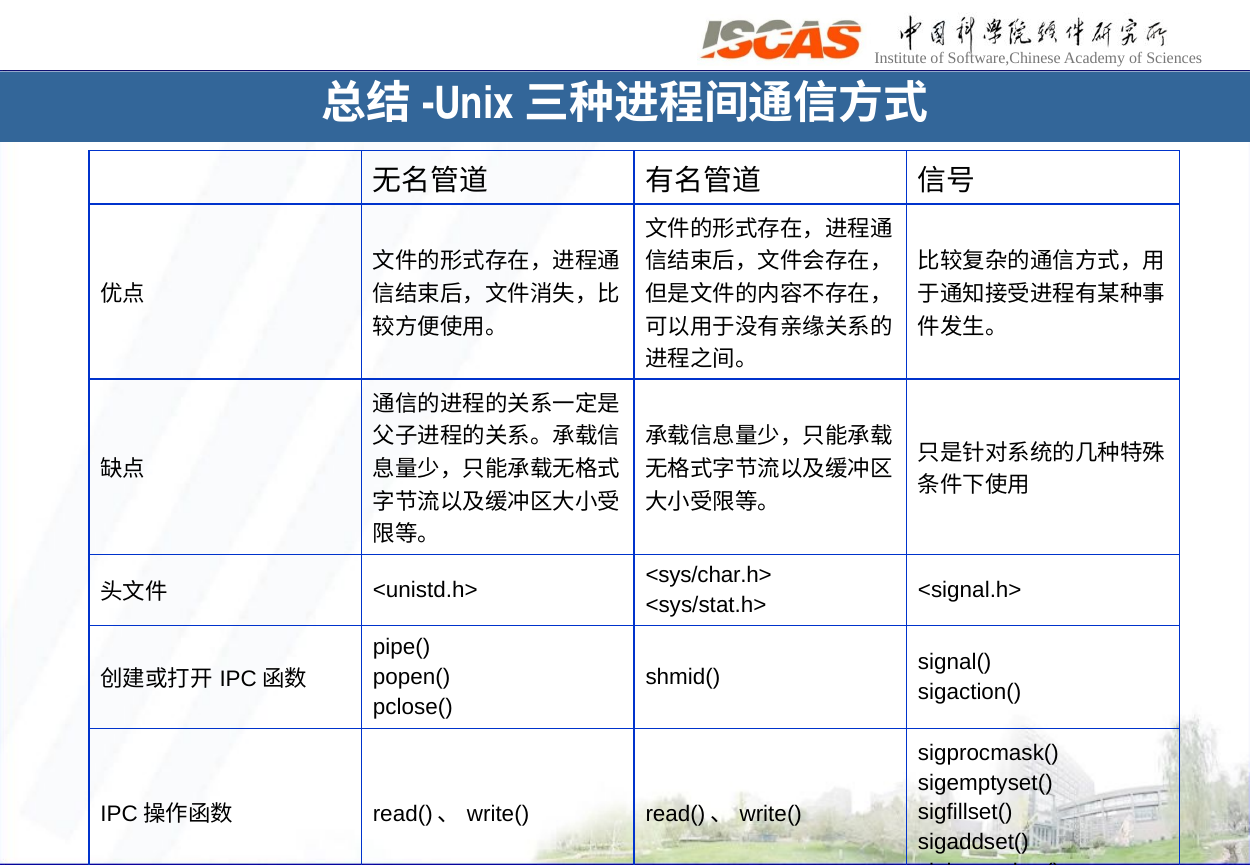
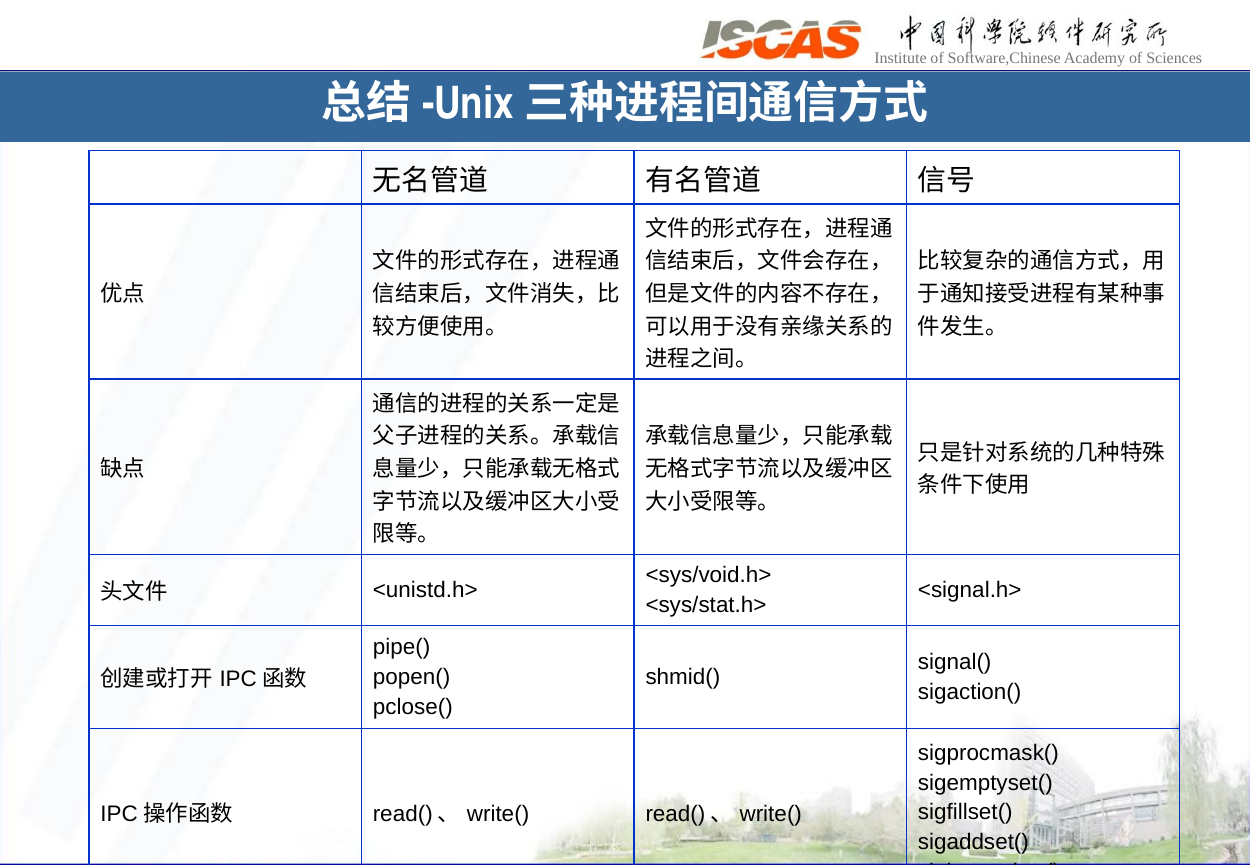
<sys/char.h>: <sys/char.h> -> <sys/void.h>
